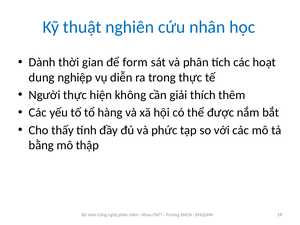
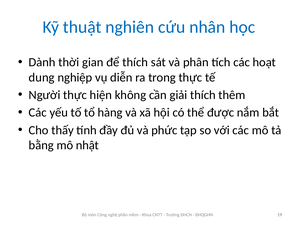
để form: form -> thích
thập: thập -> nhật
